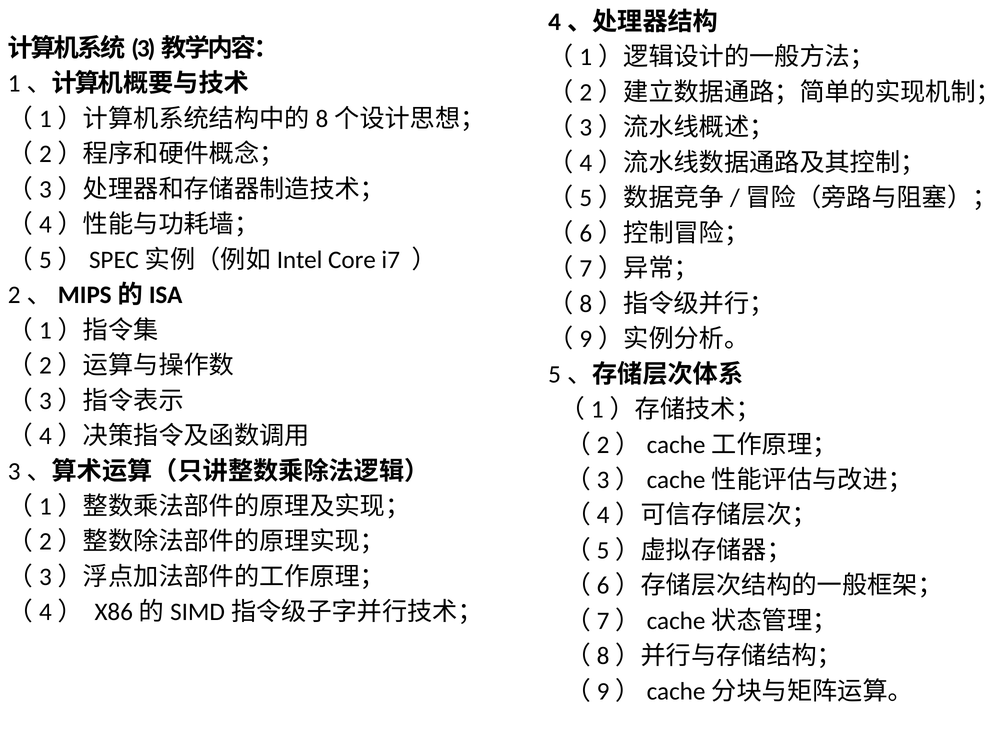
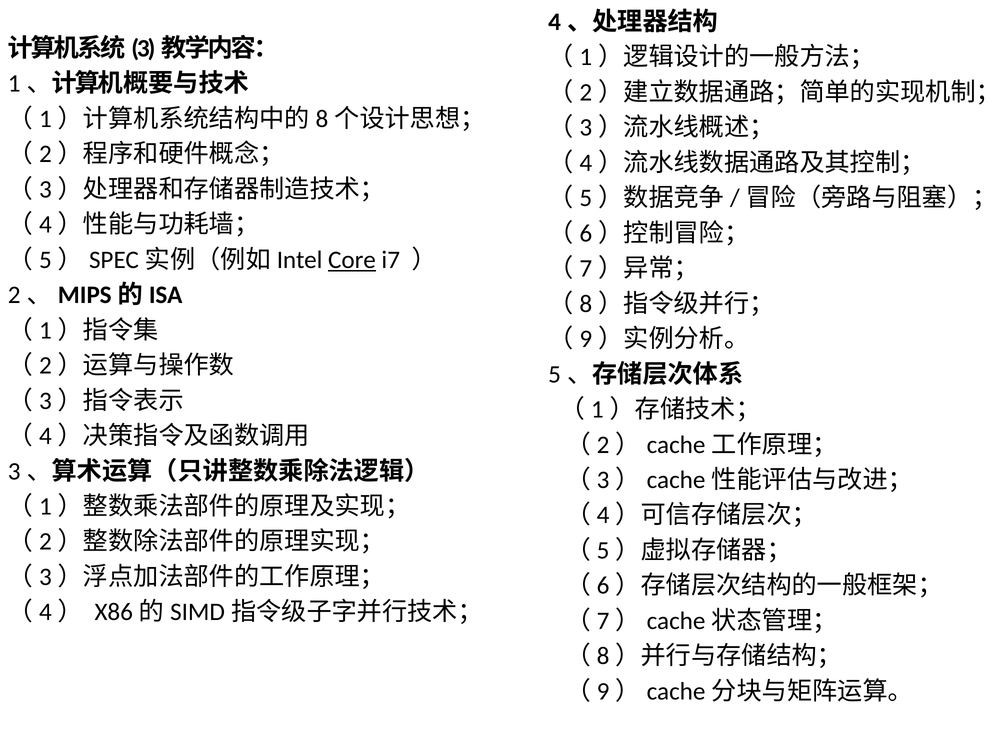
Core underline: none -> present
